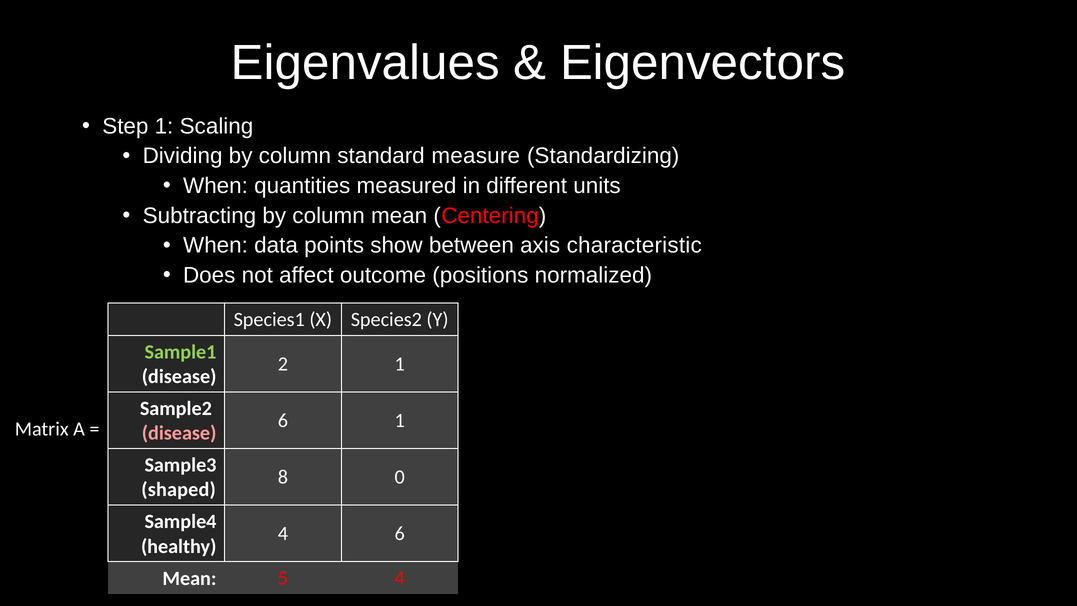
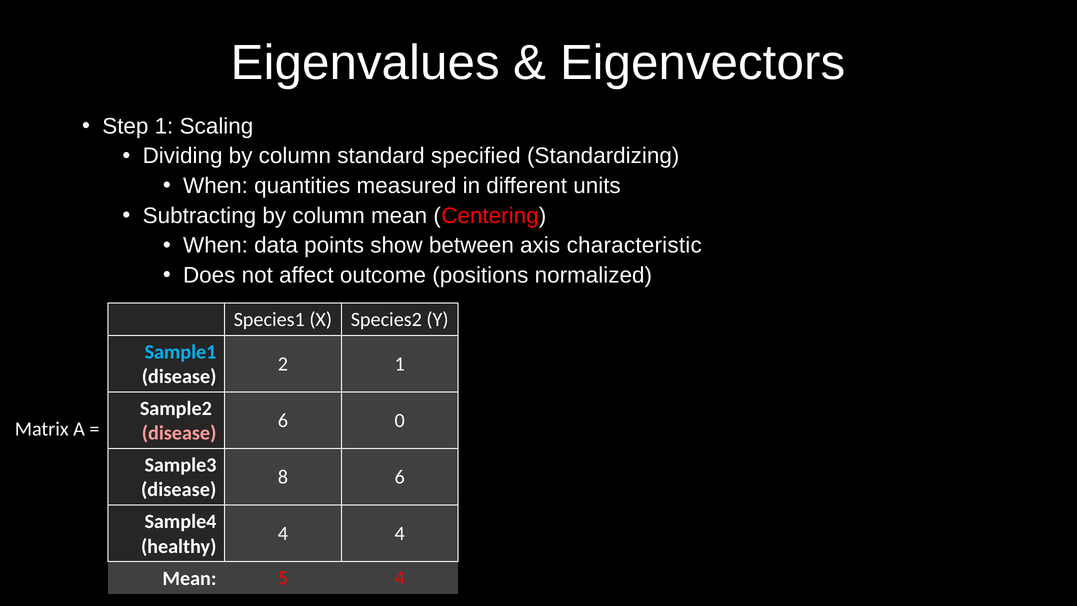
measure: measure -> specified
Sample1 colour: light green -> light blue
6 1: 1 -> 0
8 0: 0 -> 6
shaped at (179, 490): shaped -> disease
4 6: 6 -> 4
